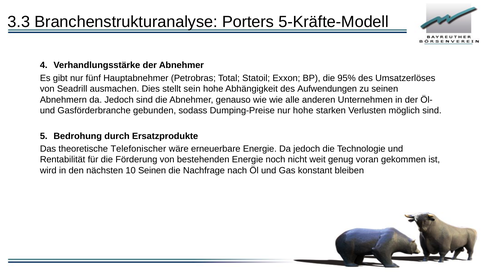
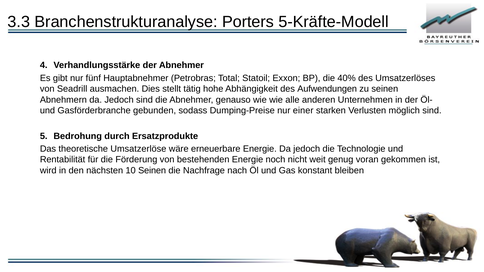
95%: 95% -> 40%
sein: sein -> tätig
nur hohe: hohe -> einer
Telefonischer: Telefonischer -> Umsatzerlöse
